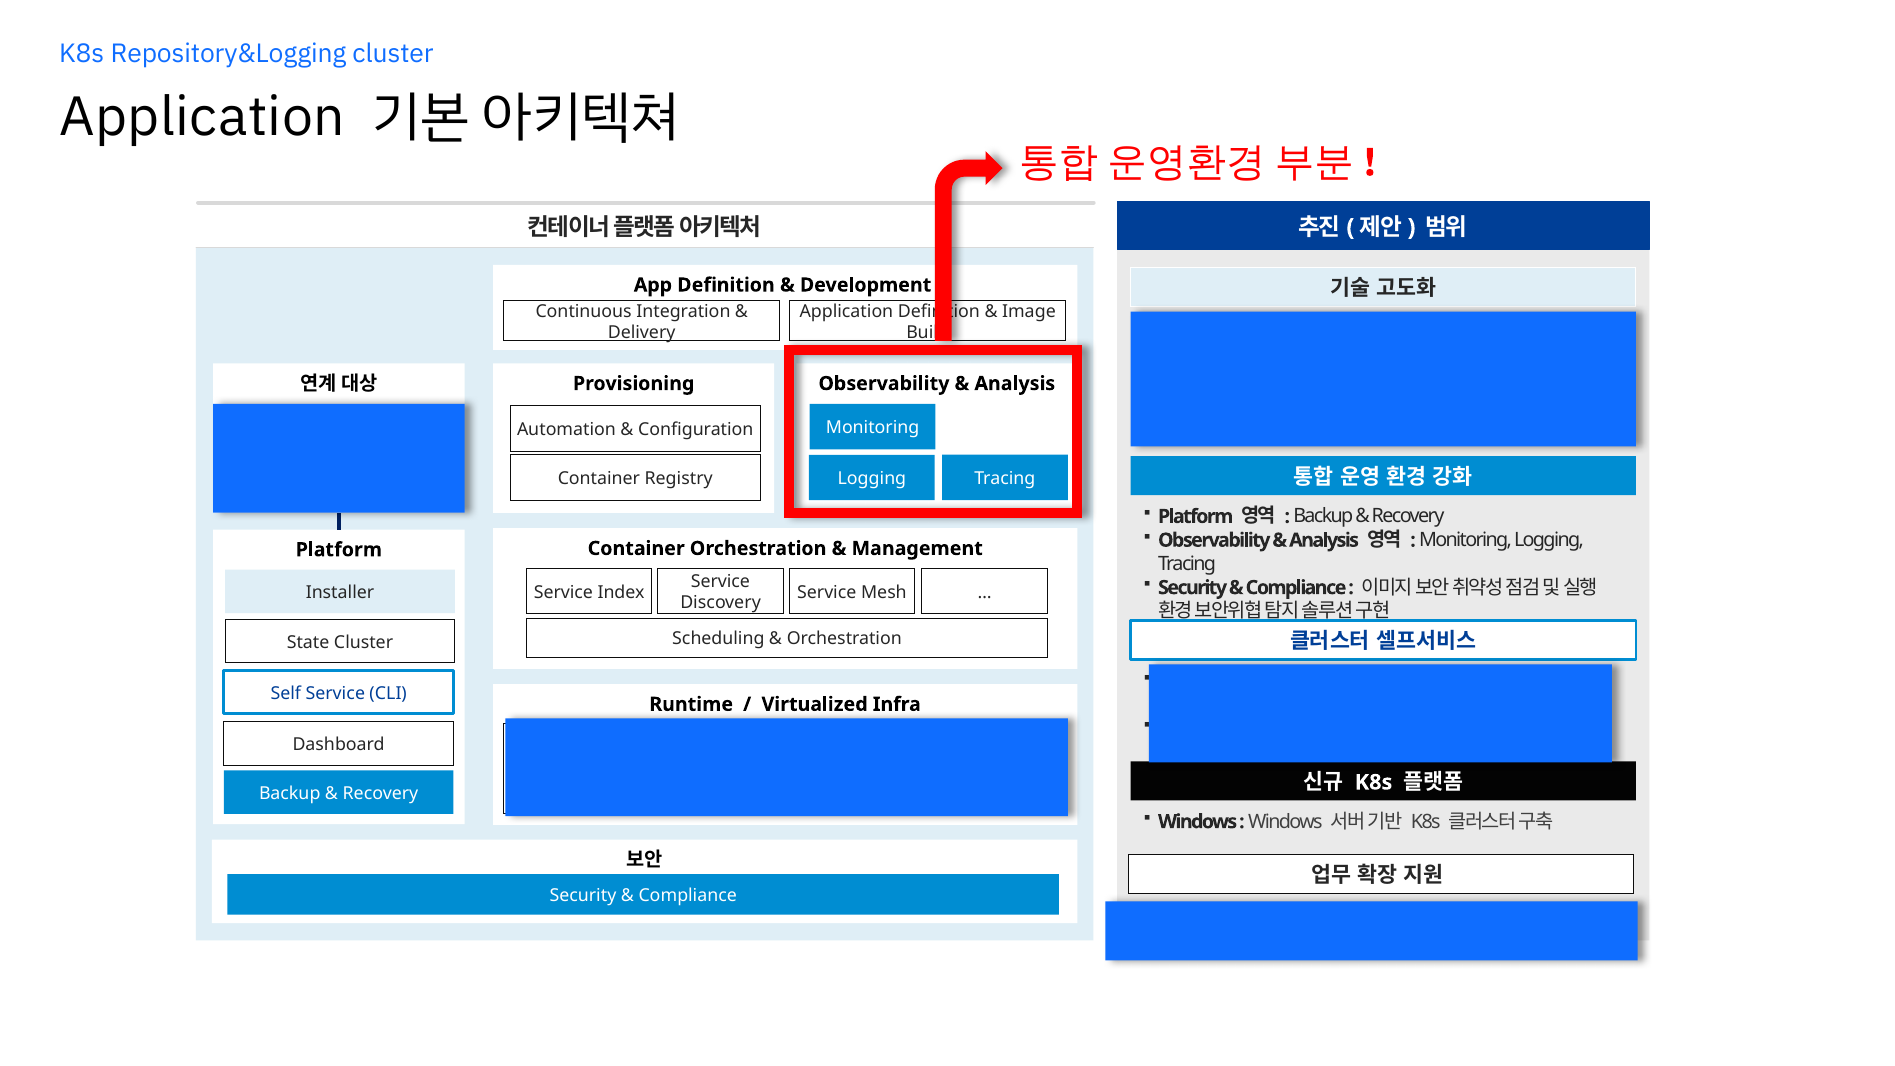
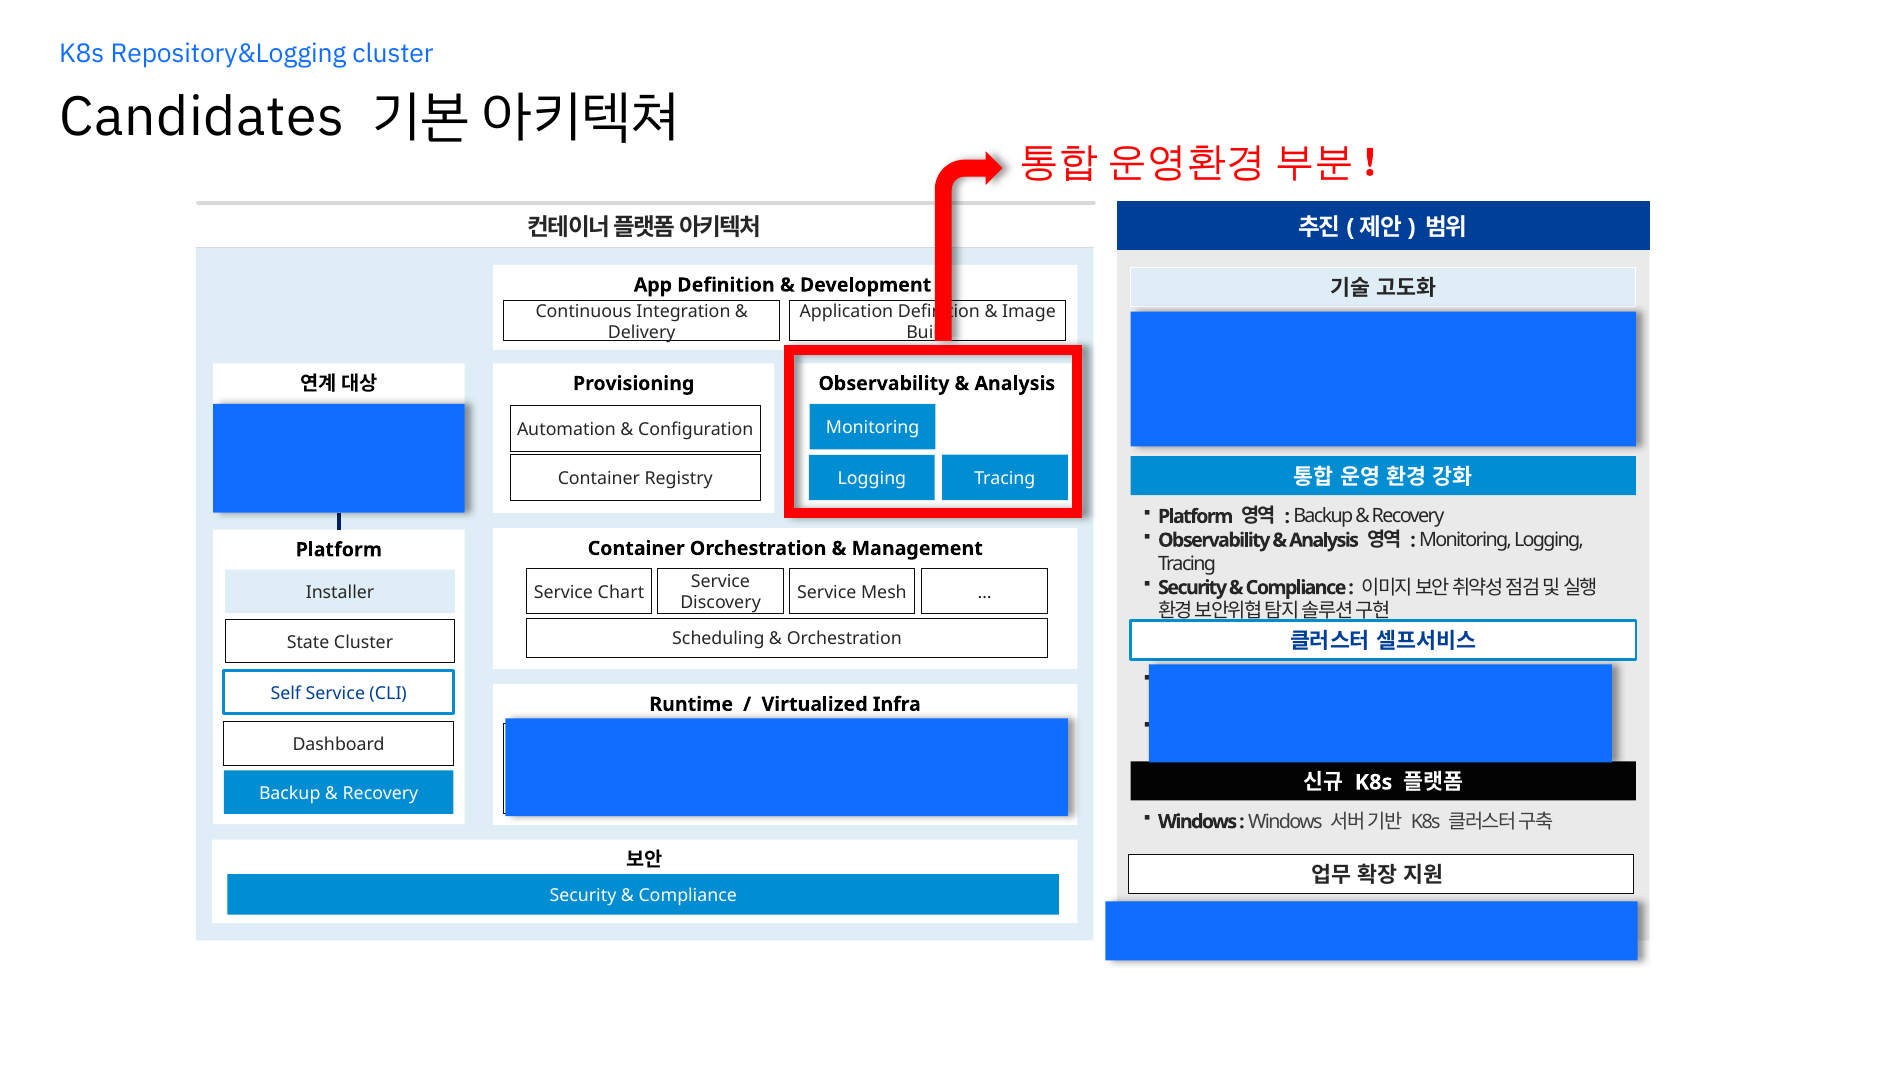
Application at (202, 118): Application -> Candidates
Index: Index -> Chart
